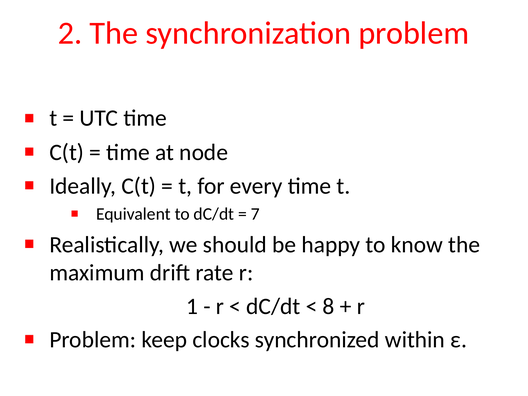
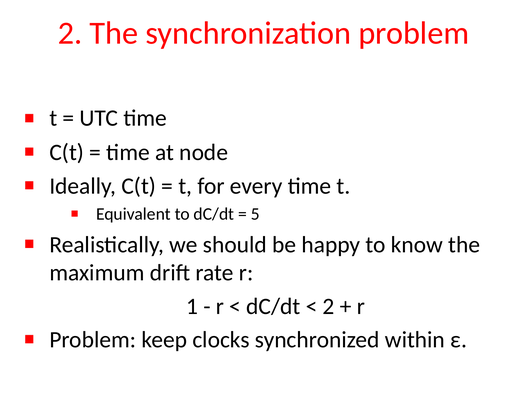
7: 7 -> 5
8 at (329, 306): 8 -> 2
